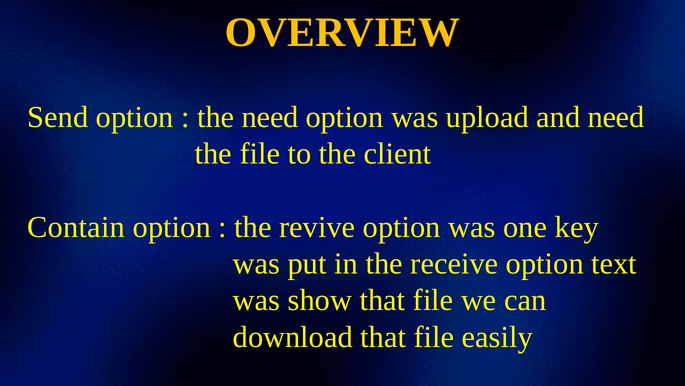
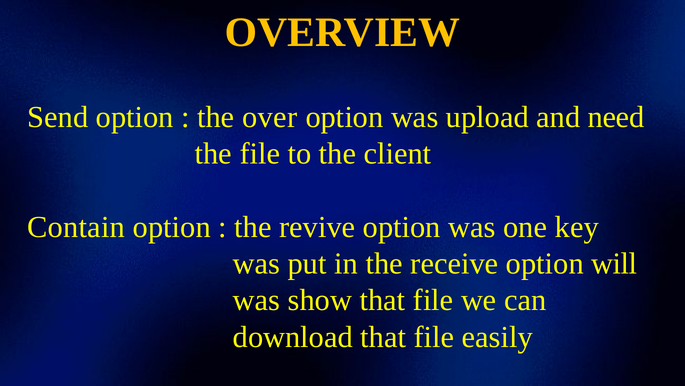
the need: need -> over
text: text -> will
